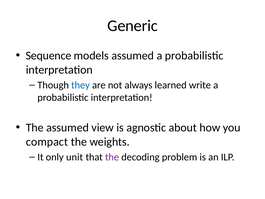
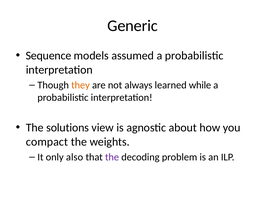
they colour: blue -> orange
write: write -> while
The assumed: assumed -> solutions
unit: unit -> also
